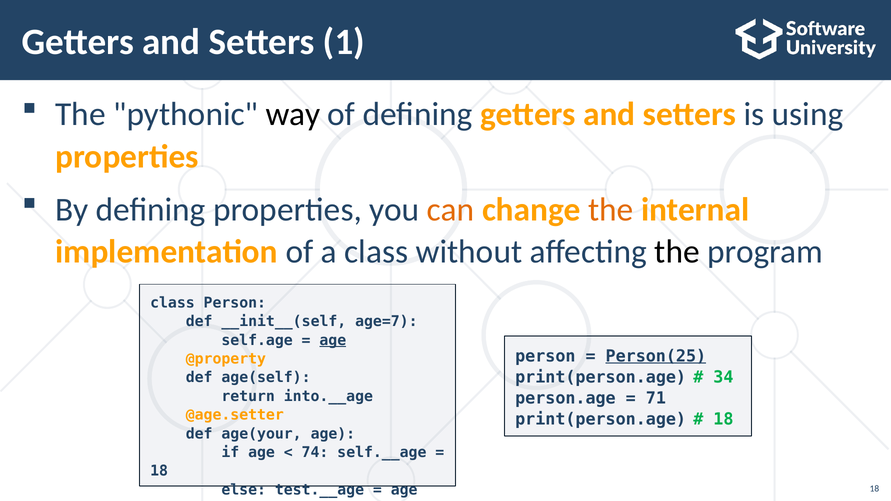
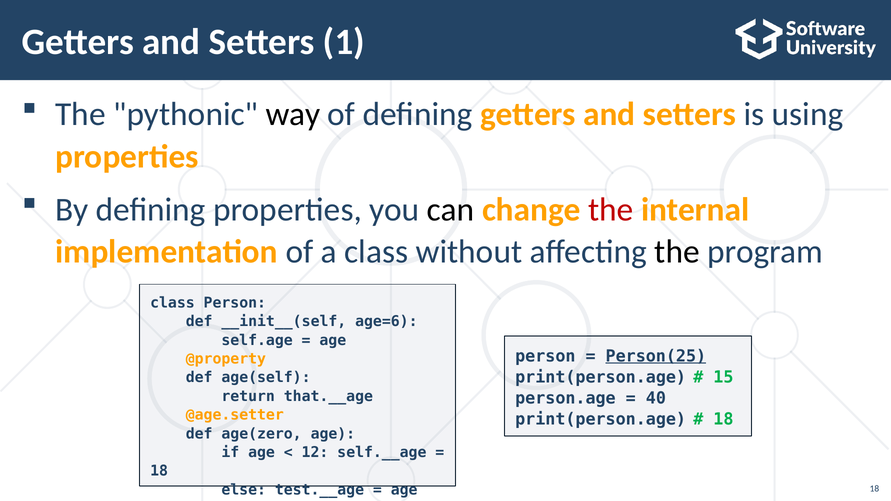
can colour: orange -> black
the at (611, 210) colour: orange -> red
age=7: age=7 -> age=6
age at (333, 340) underline: present -> none
34: 34 -> 15
into.__age: into.__age -> that.__age
71: 71 -> 40
age(your: age(your -> age(zero
74: 74 -> 12
